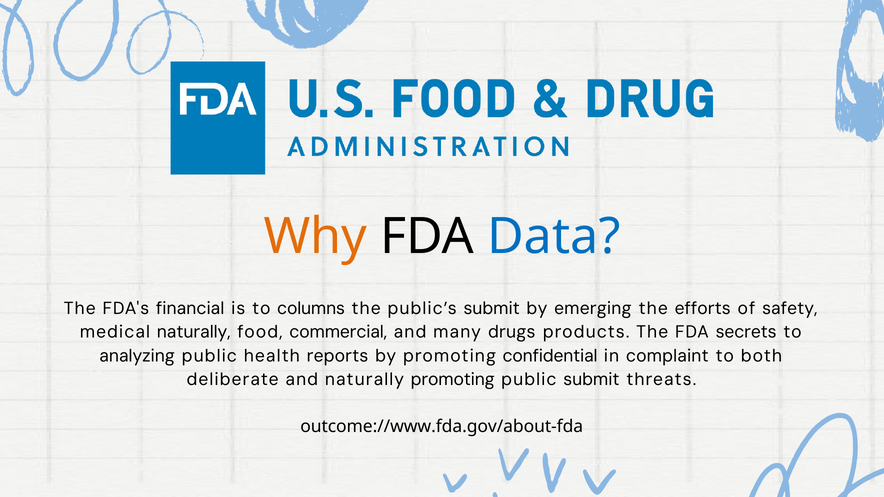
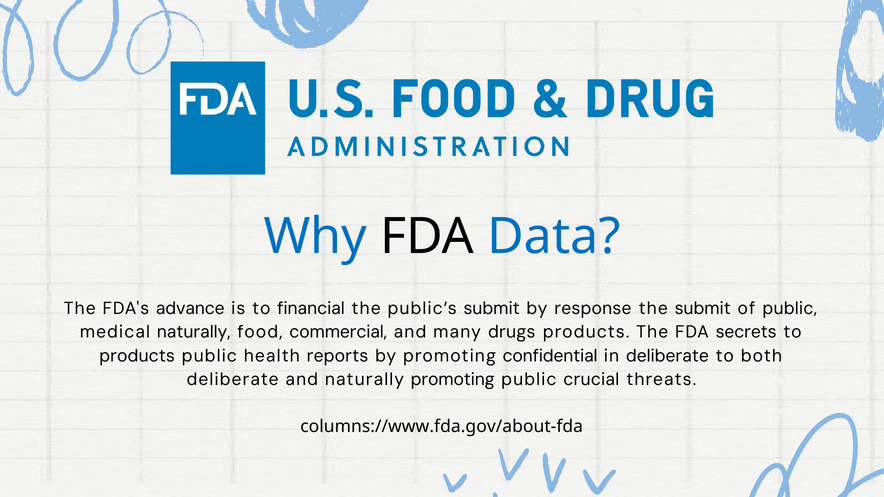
Why colour: orange -> blue
financial: financial -> advance
columns: columns -> financial
emerging: emerging -> response
the efforts: efforts -> submit
of safety: safety -> public
analyzing at (137, 356): analyzing -> products
in complaint: complaint -> deliberate
public submit: submit -> crucial
outcome://www.fda.gov/about-fda: outcome://www.fda.gov/about-fda -> columns://www.fda.gov/about-fda
